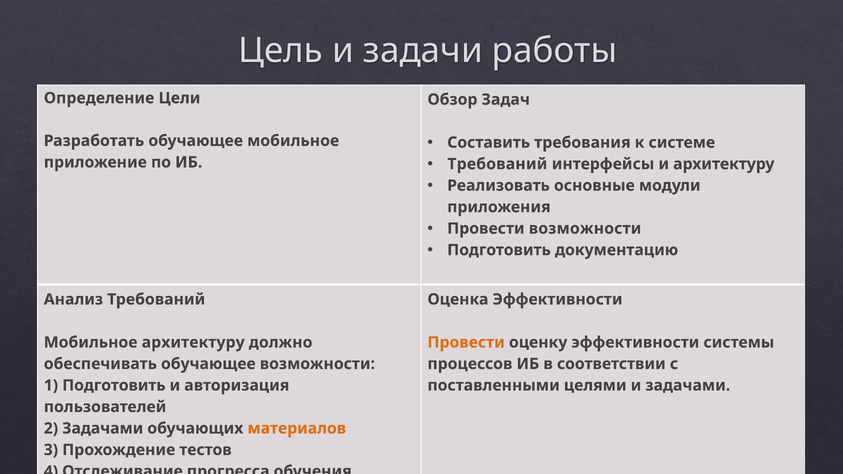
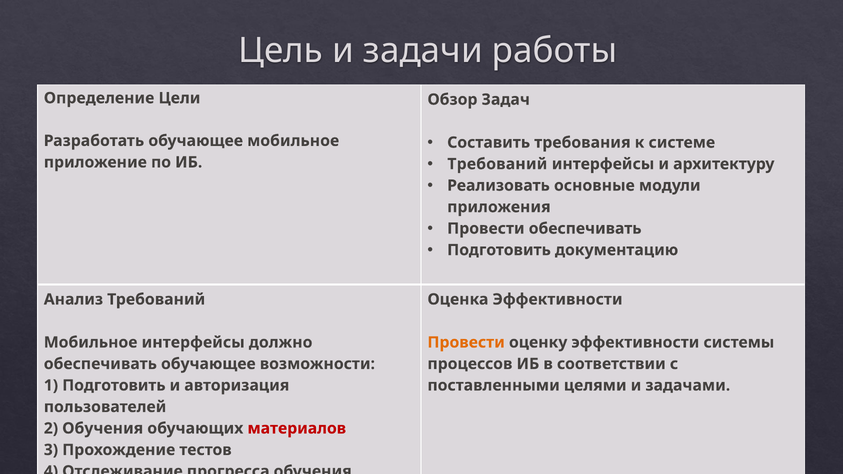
Провести возможности: возможности -> обеспечивать
Мобильное архитектуру: архитектуру -> интерфейсы
2 Задачами: Задачами -> Обучения
материалов colour: orange -> red
